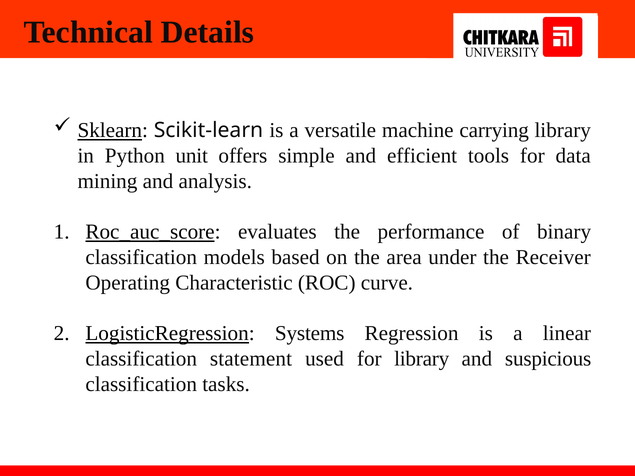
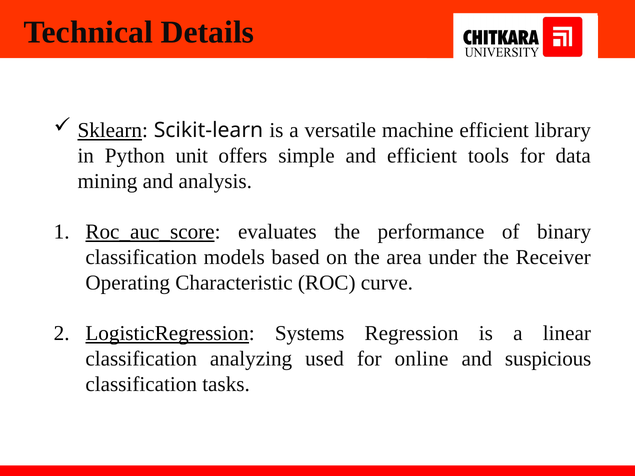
machine carrying: carrying -> efficient
statement: statement -> analyzing
for library: library -> online
